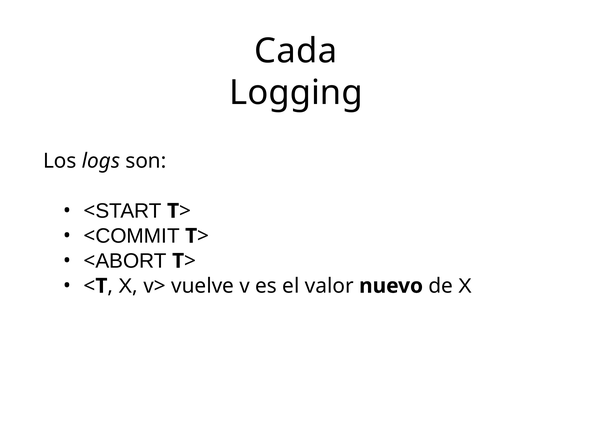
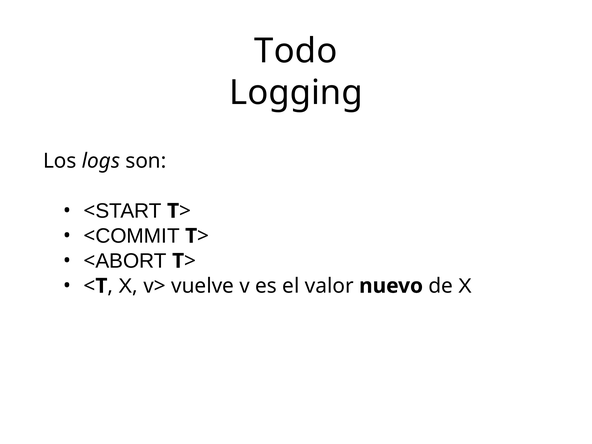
Cada: Cada -> Todo
